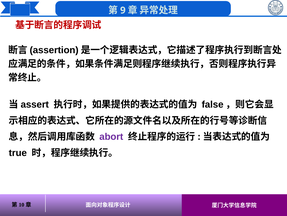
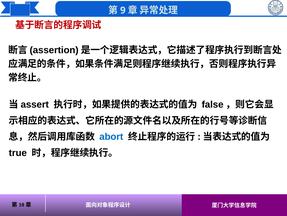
abort colour: purple -> blue
